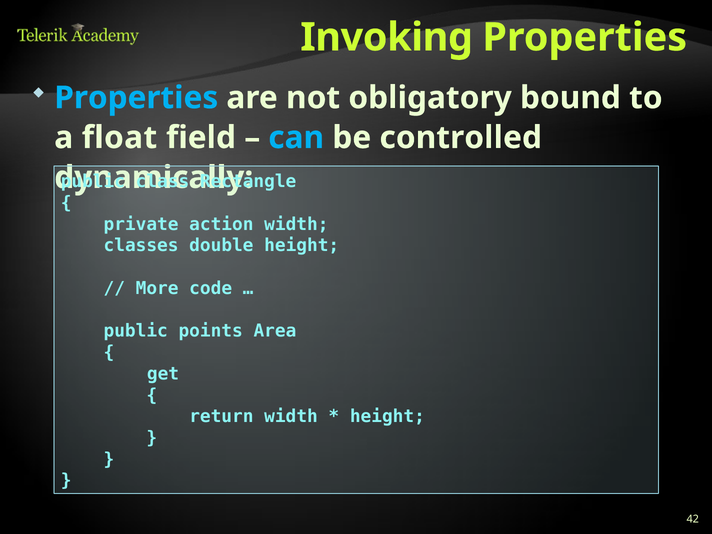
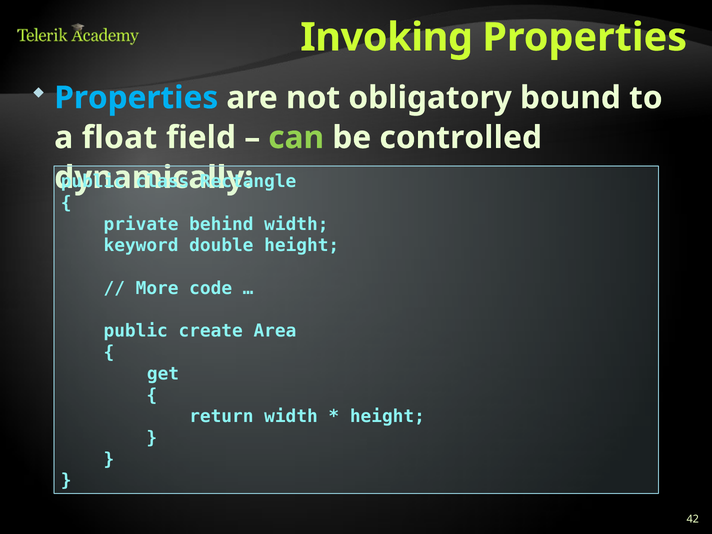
can colour: light blue -> light green
action: action -> behind
classes: classes -> keyword
points: points -> create
